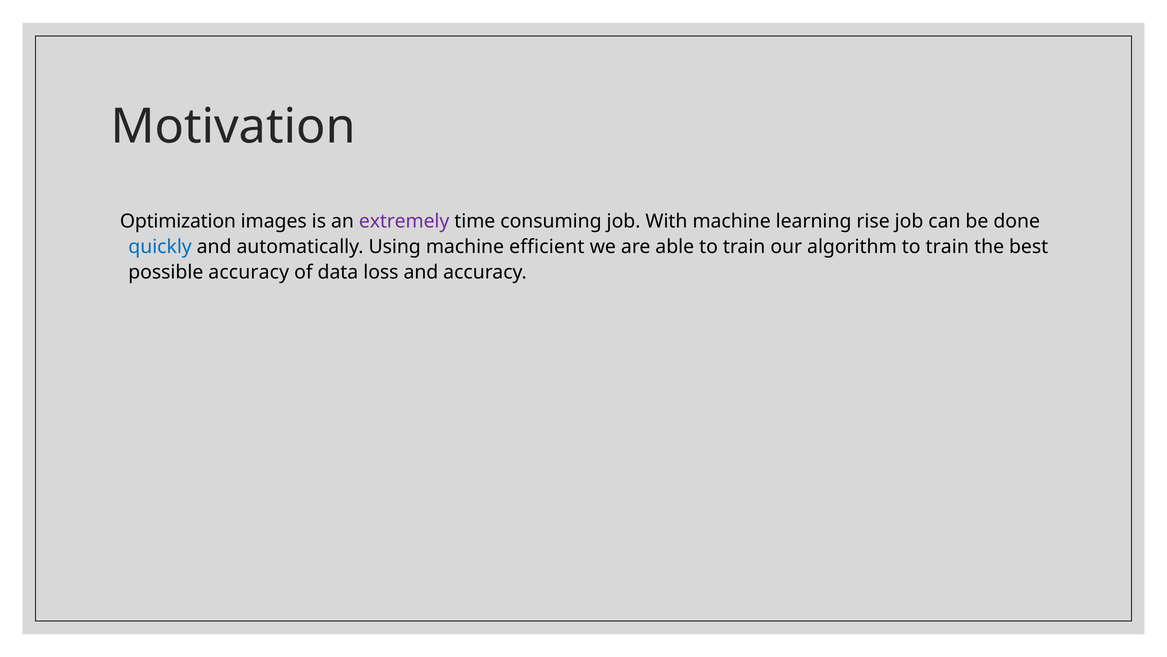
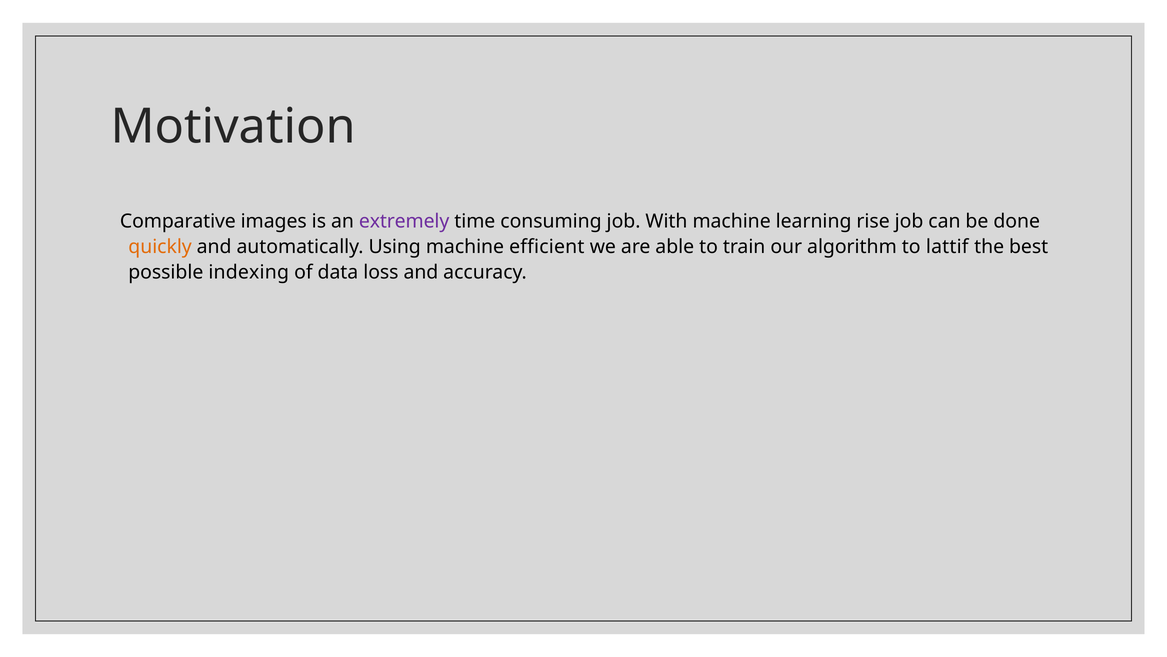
Optimization: Optimization -> Comparative
quickly colour: blue -> orange
algorithm to train: train -> lattif
possible accuracy: accuracy -> indexing
